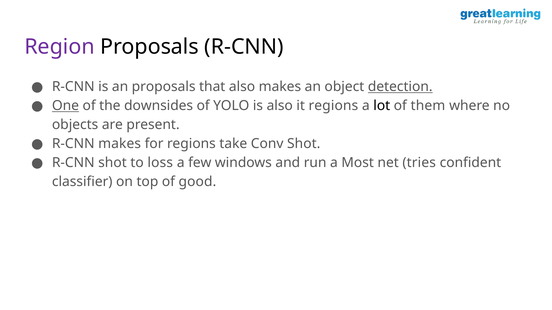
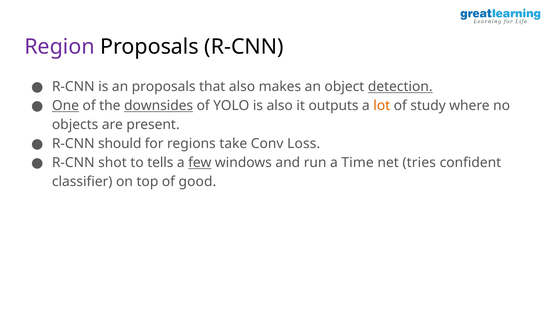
downsides underline: none -> present
it regions: regions -> outputs
lot colour: black -> orange
them: them -> study
R-CNN makes: makes -> should
Conv Shot: Shot -> Loss
loss: loss -> tells
few underline: none -> present
Most: Most -> Time
